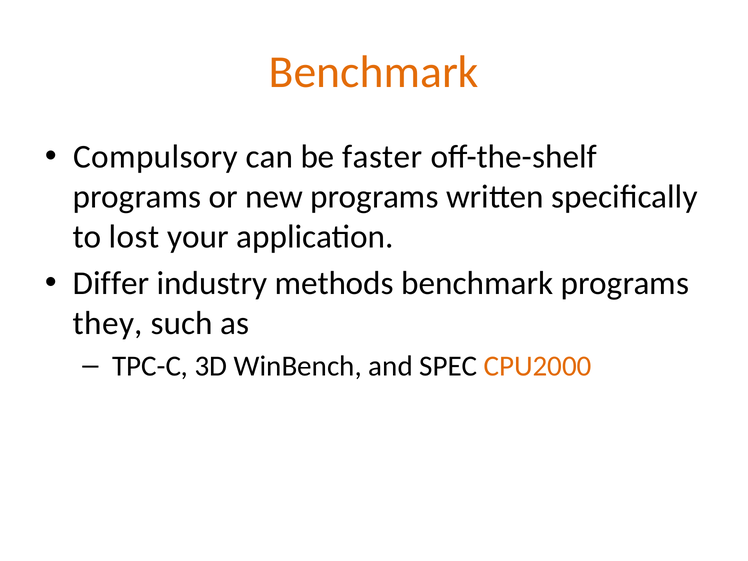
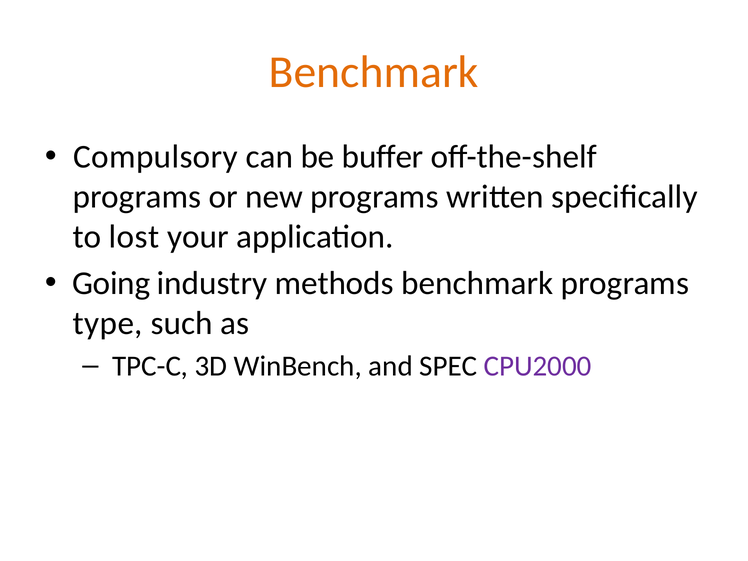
faster: faster -> buffer
Differ: Differ -> Going
they: they -> type
CPU2000 colour: orange -> purple
